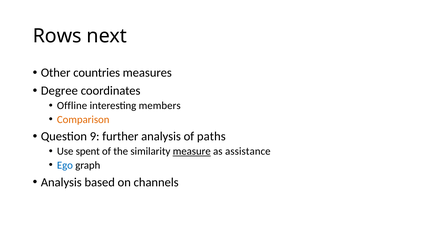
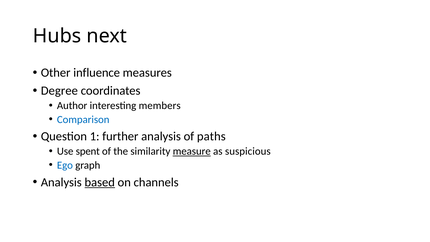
Rows: Rows -> Hubs
countries: countries -> influence
Offline: Offline -> Author
Comparison colour: orange -> blue
9: 9 -> 1
assistance: assistance -> suspicious
based underline: none -> present
